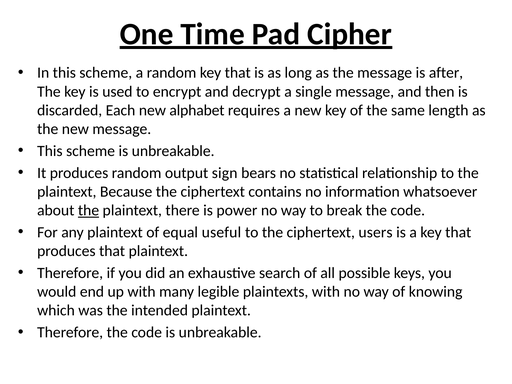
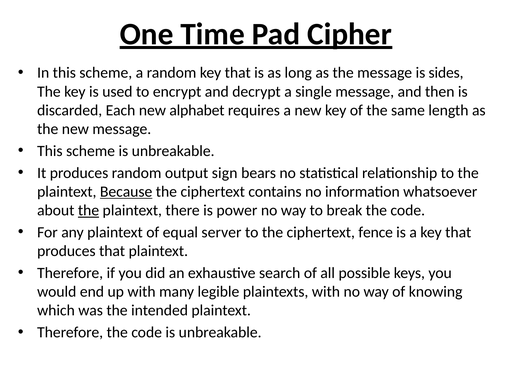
after: after -> sides
Because underline: none -> present
useful: useful -> server
users: users -> fence
